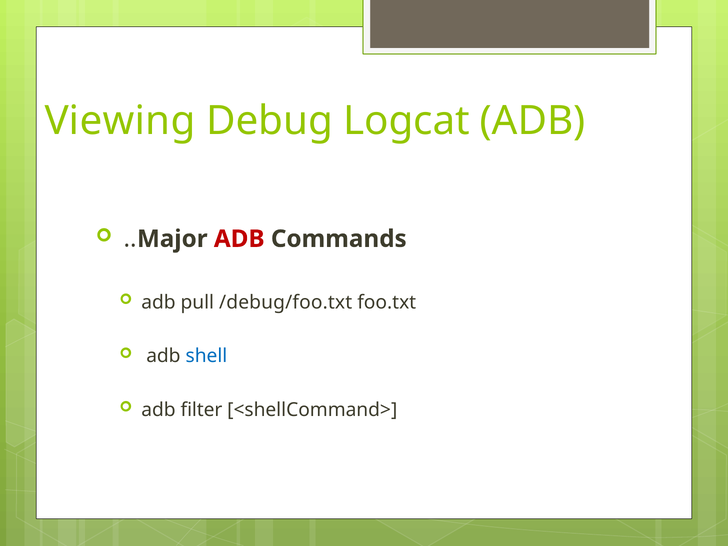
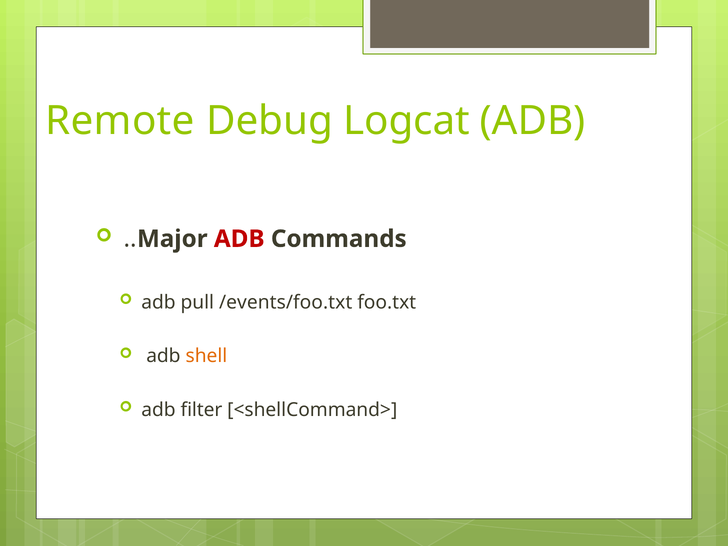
Viewing: Viewing -> Remote
/debug/foo.txt: /debug/foo.txt -> /events/foo.txt
shell colour: blue -> orange
